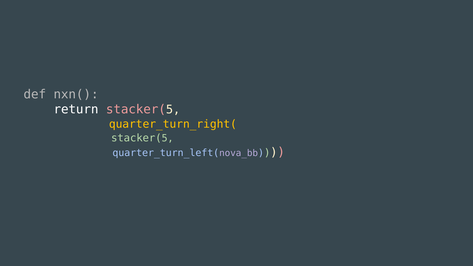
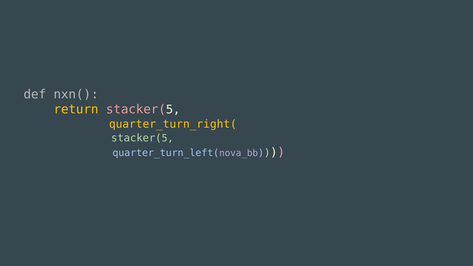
return colour: white -> yellow
